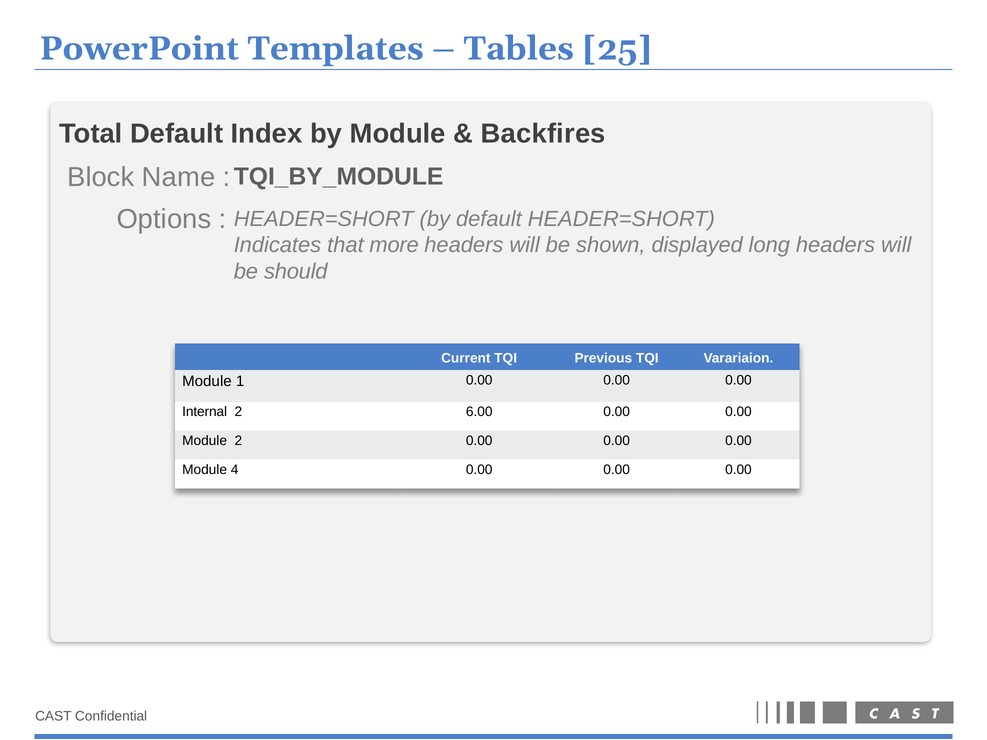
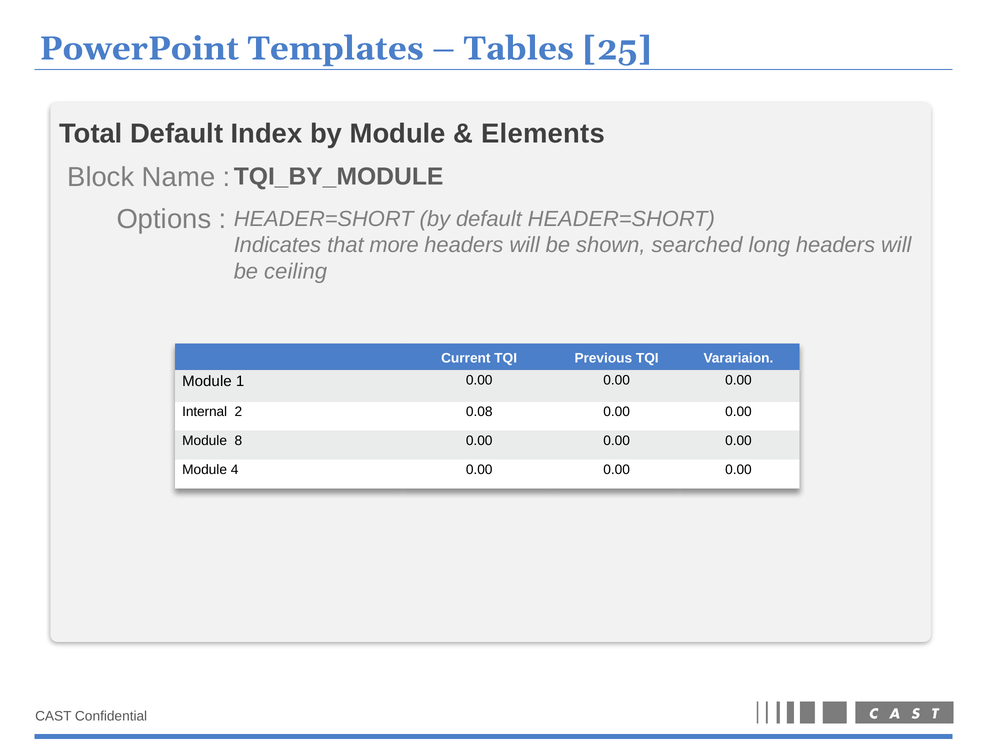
Backfires: Backfires -> Elements
displayed: displayed -> searched
should: should -> ceiling
6.00: 6.00 -> 0.08
Module 2: 2 -> 8
